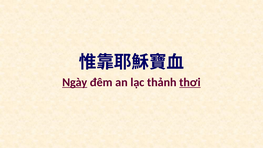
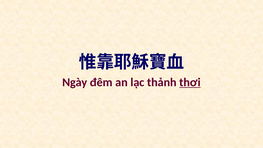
Ngày underline: present -> none
